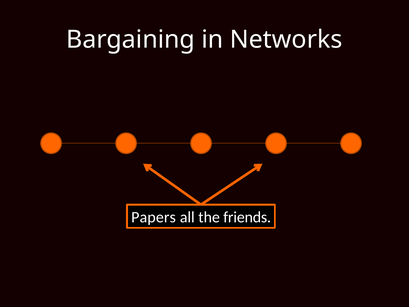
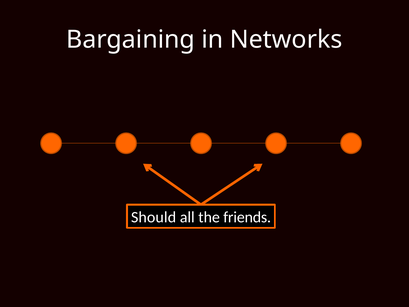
Papers: Papers -> Should
